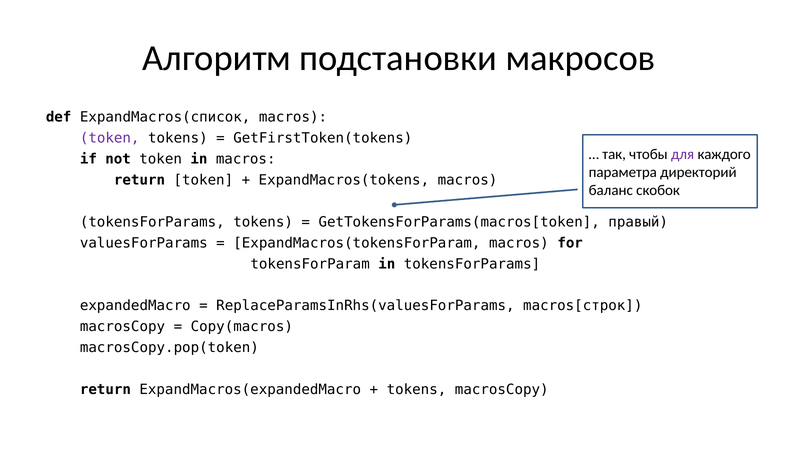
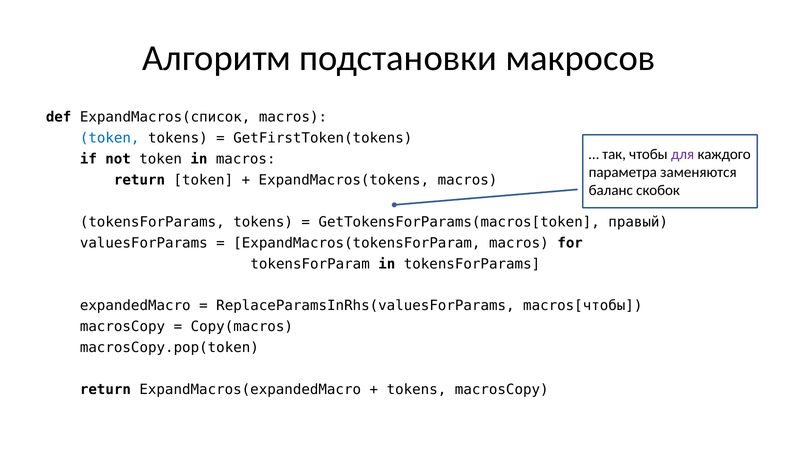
token at (110, 138) colour: purple -> blue
директорий: директорий -> заменяются
macros[строк: macros[строк -> macros[чтобы
